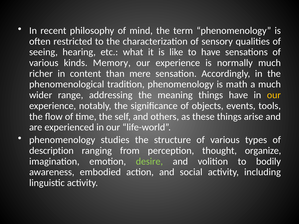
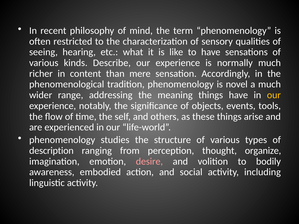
Memory: Memory -> Describe
math: math -> novel
desire colour: light green -> pink
